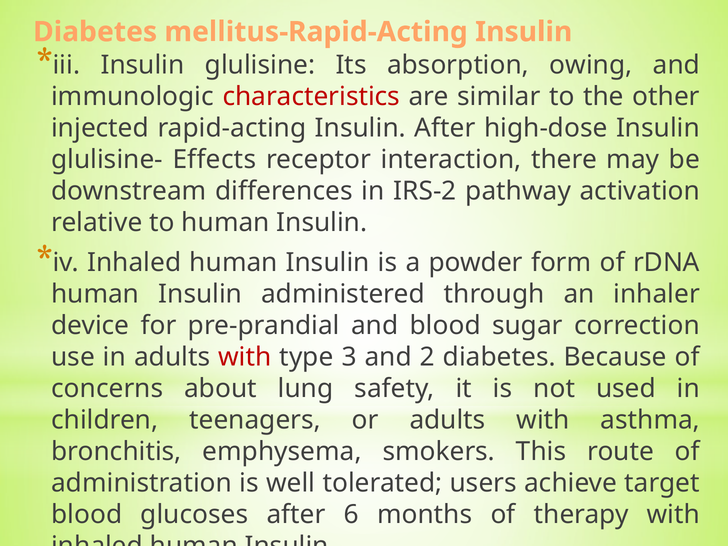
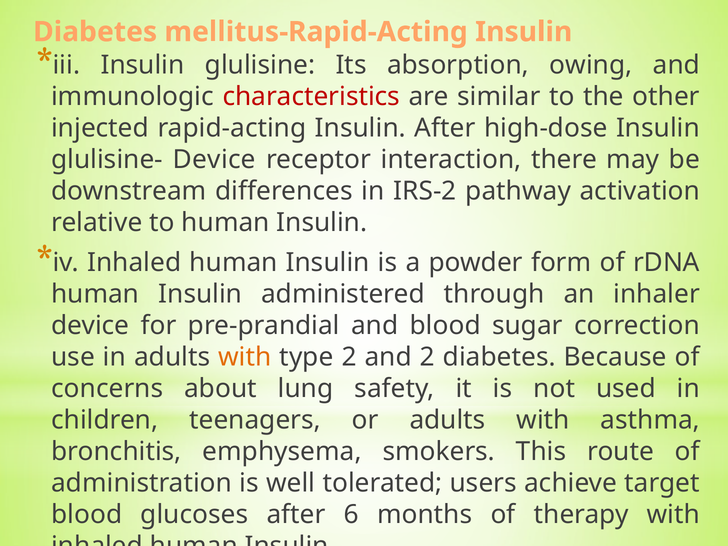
glulisine- Effects: Effects -> Device
with at (245, 357) colour: red -> orange
type 3: 3 -> 2
